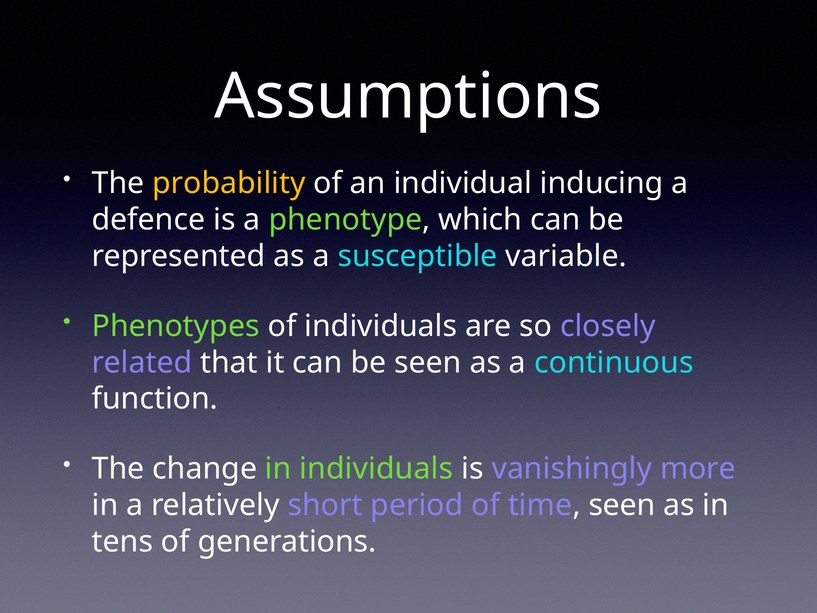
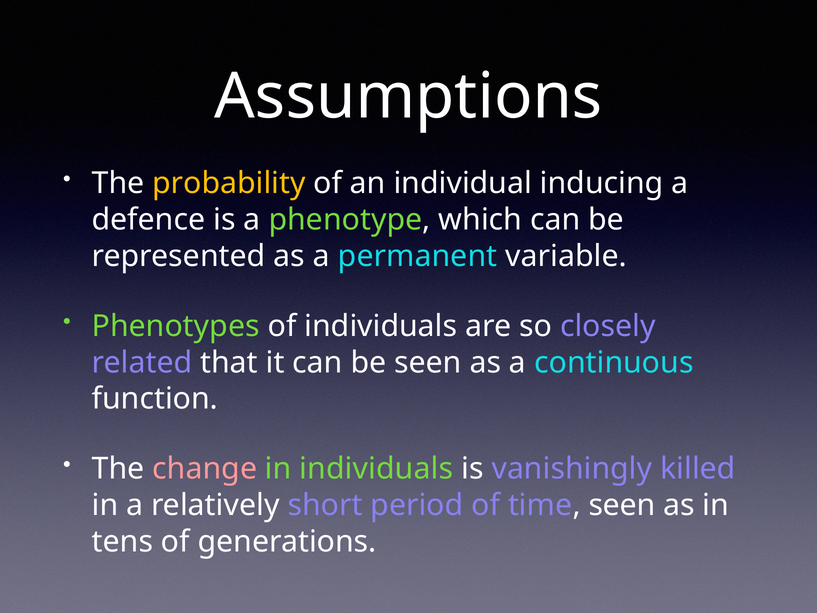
susceptible: susceptible -> permanent
change colour: white -> pink
more: more -> killed
